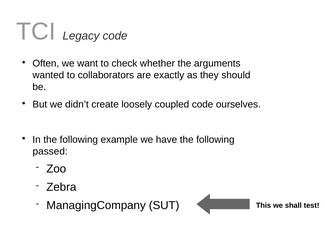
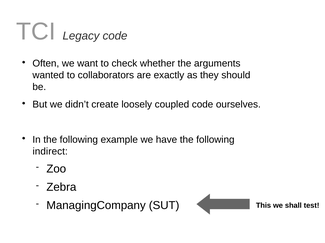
passed: passed -> indirect
